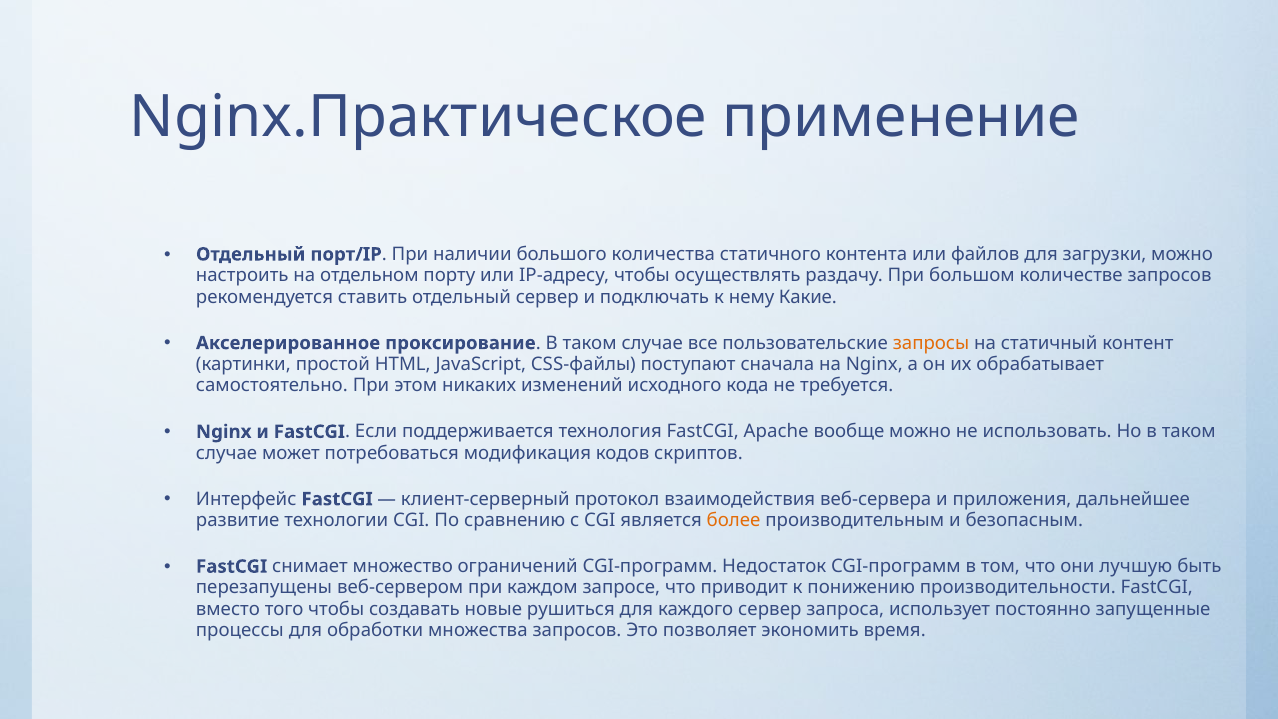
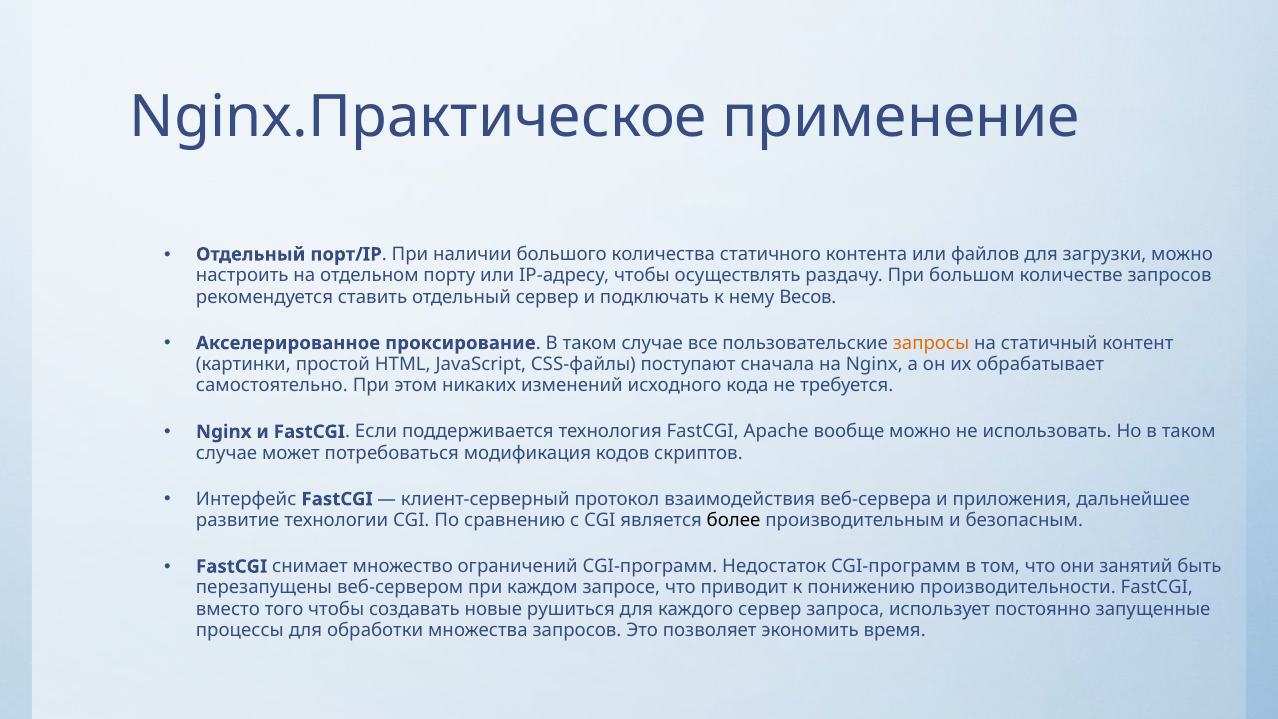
Какие: Какие -> Весов
более colour: orange -> black
лучшую: лучшую -> занятий
